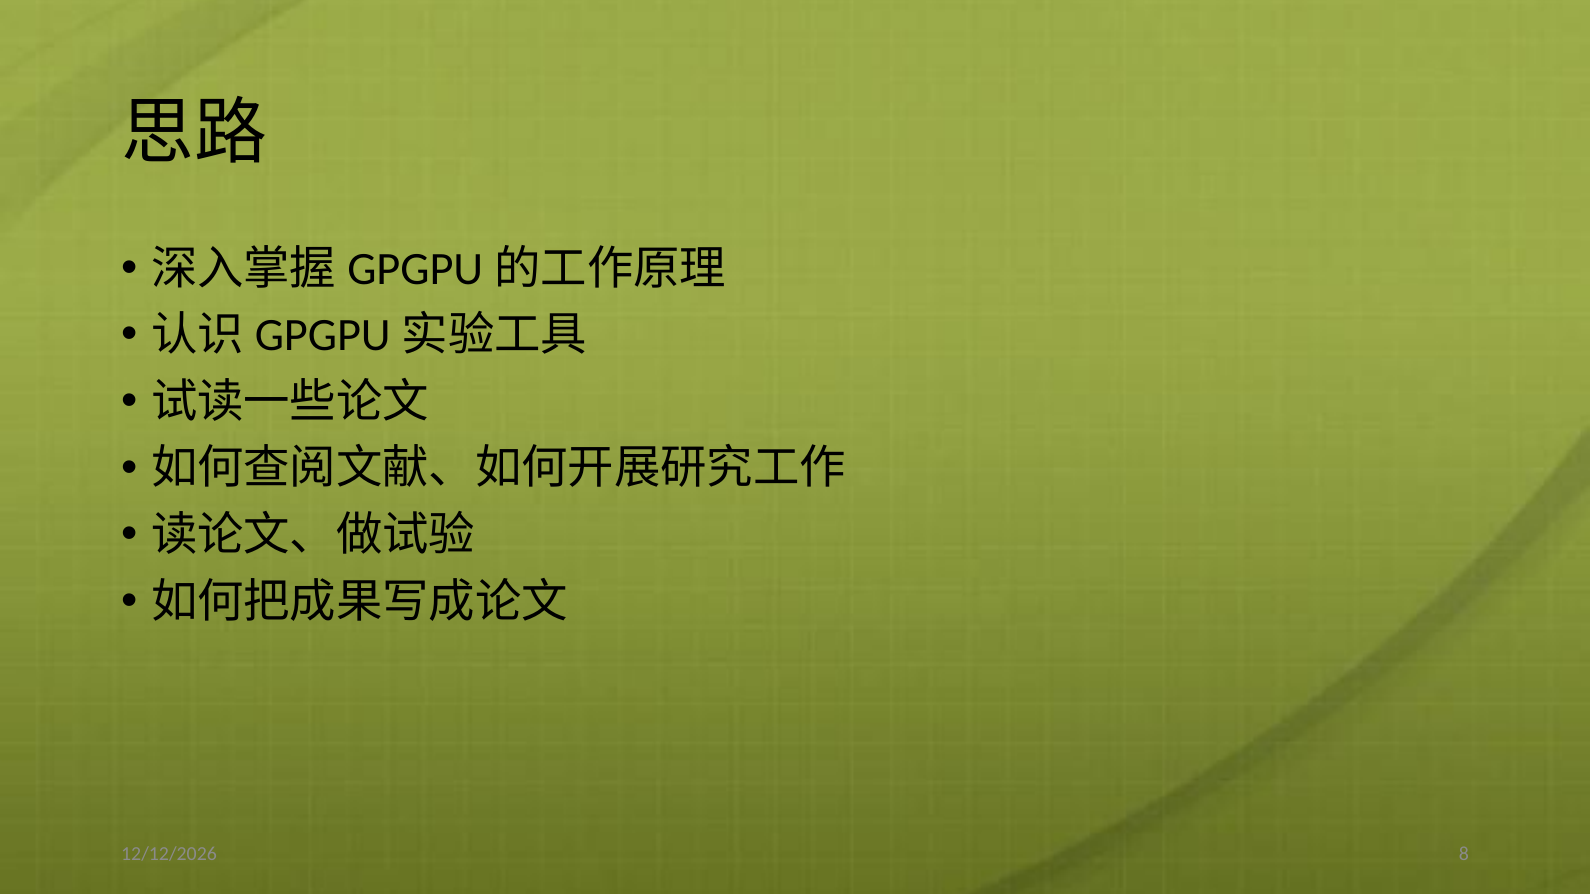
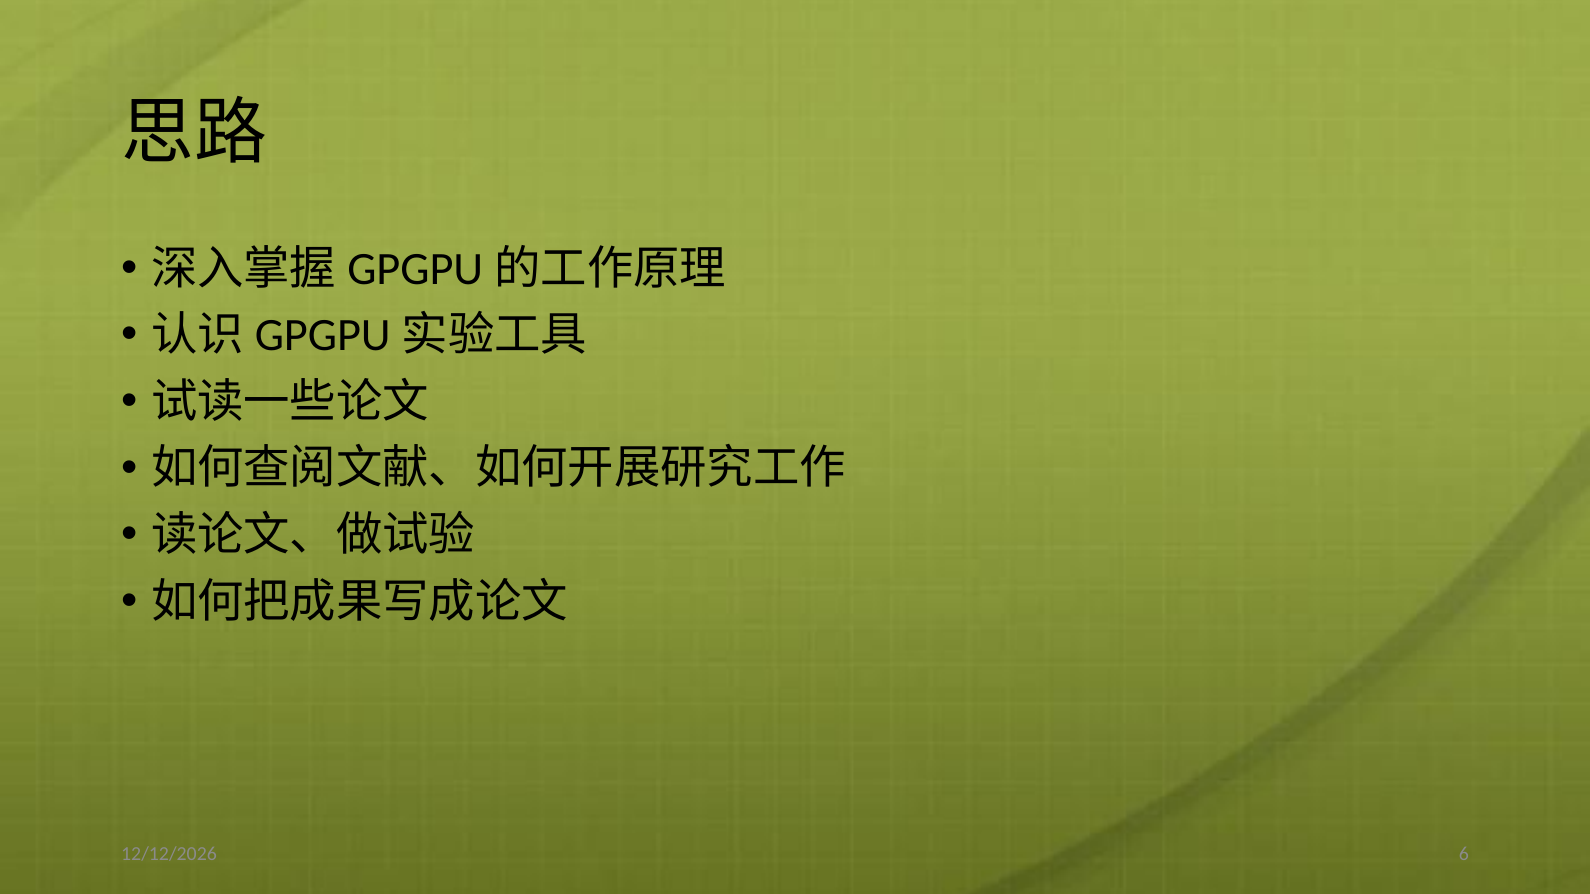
8: 8 -> 6
